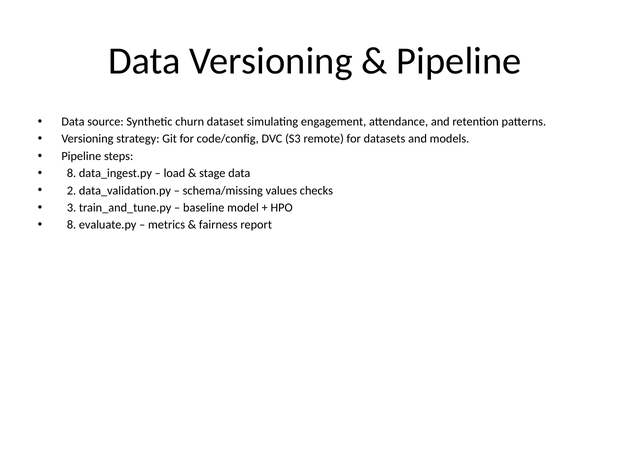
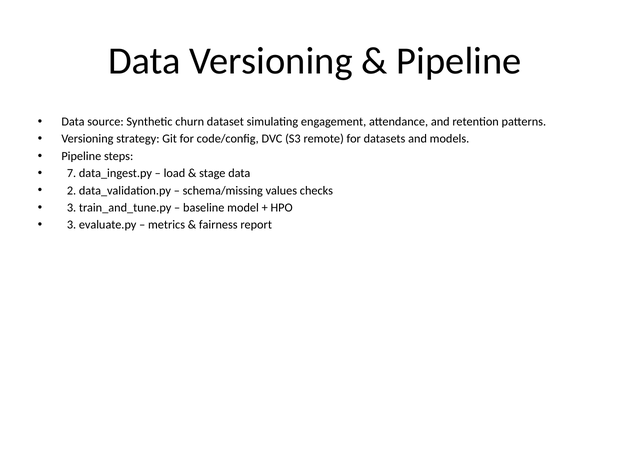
8 at (72, 173): 8 -> 7
8 at (72, 225): 8 -> 3
